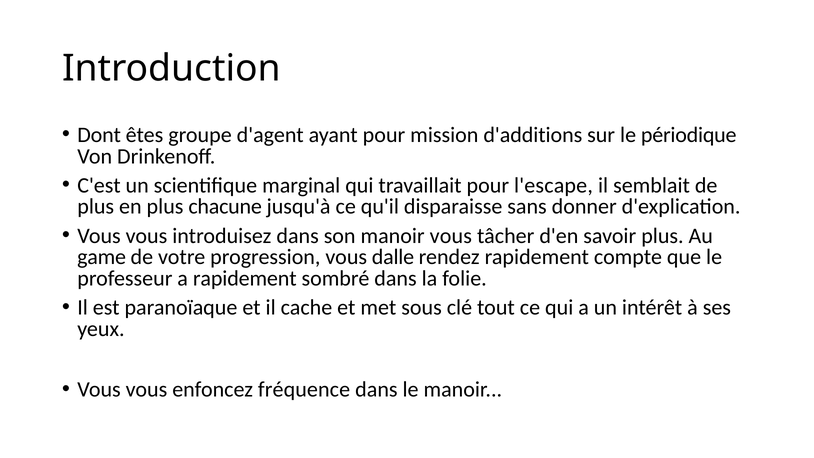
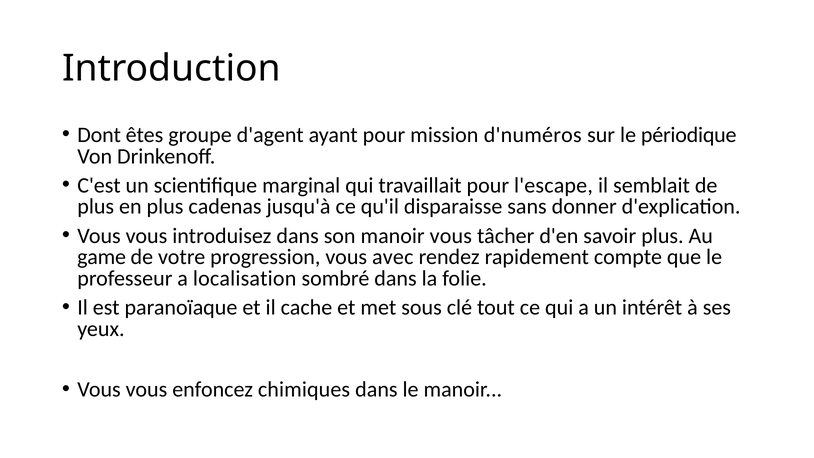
d'additions: d'additions -> d'numéros
chacune: chacune -> cadenas
dalle: dalle -> avec
a rapidement: rapidement -> localisation
fréquence: fréquence -> chimiques
